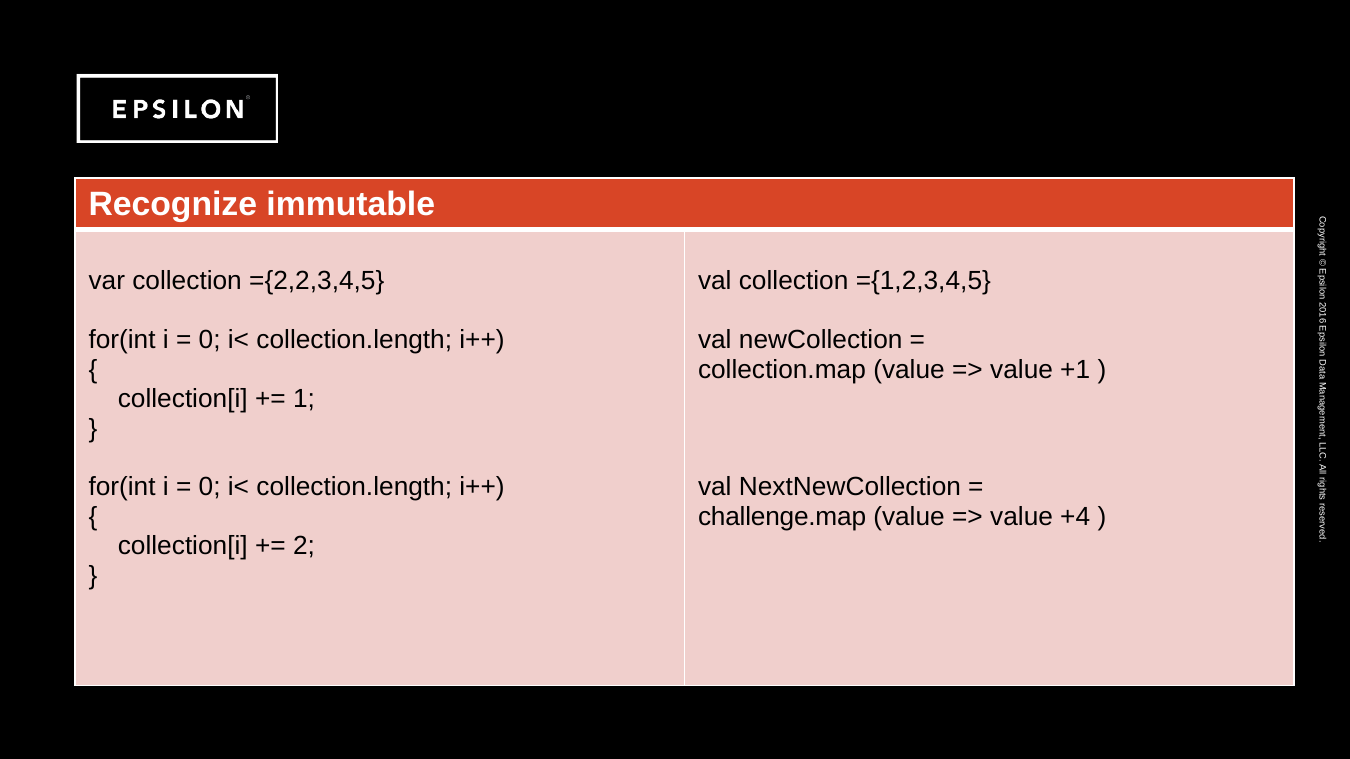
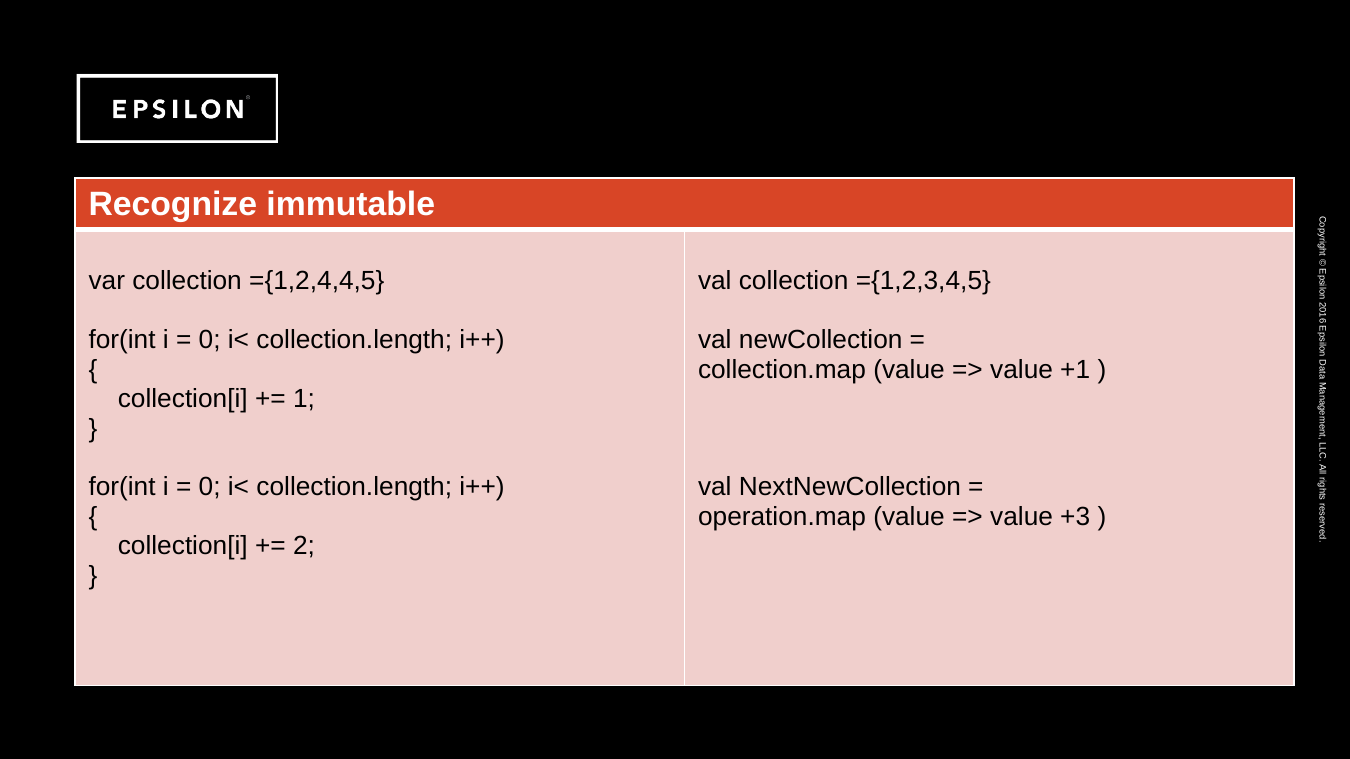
={2,2,3,4,5: ={2,2,3,4,5 -> ={1,2,4,4,5
challenge.map: challenge.map -> operation.map
+4: +4 -> +3
